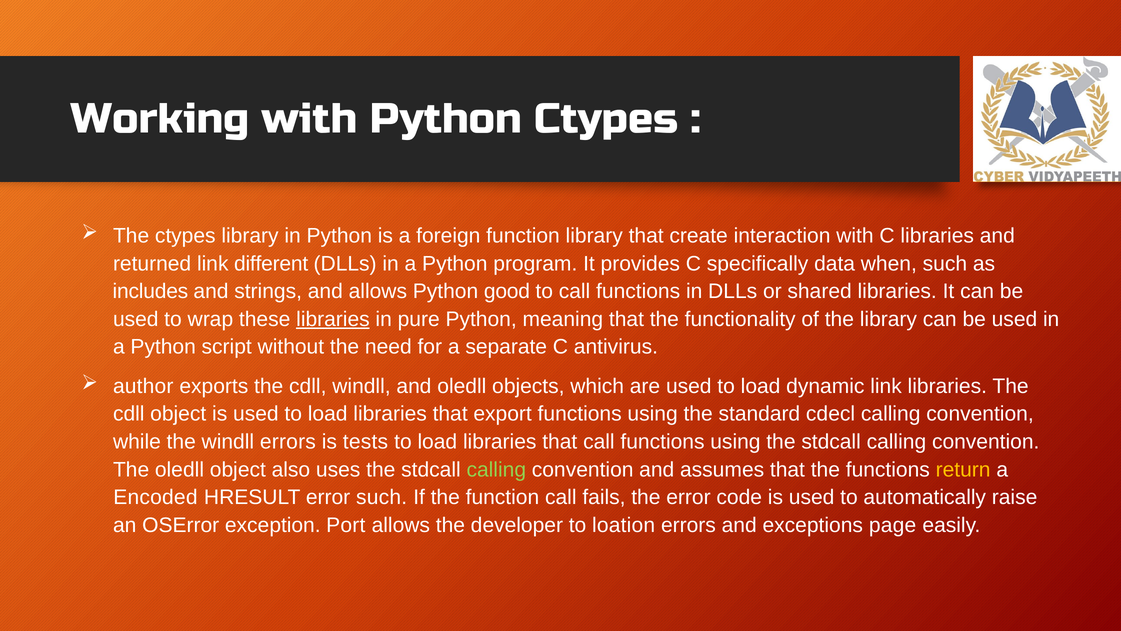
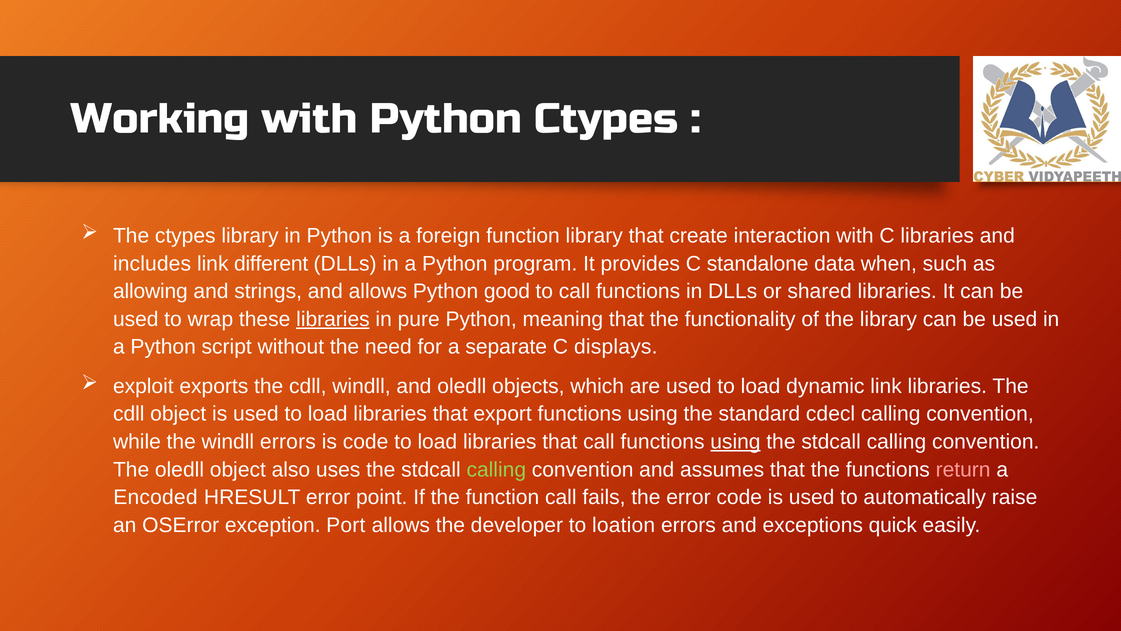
returned: returned -> includes
specifically: specifically -> standalone
includes: includes -> allowing
antivirus: antivirus -> displays
author: author -> exploit
is tests: tests -> code
using at (735, 442) underline: none -> present
return colour: yellow -> pink
error such: such -> point
page: page -> quick
